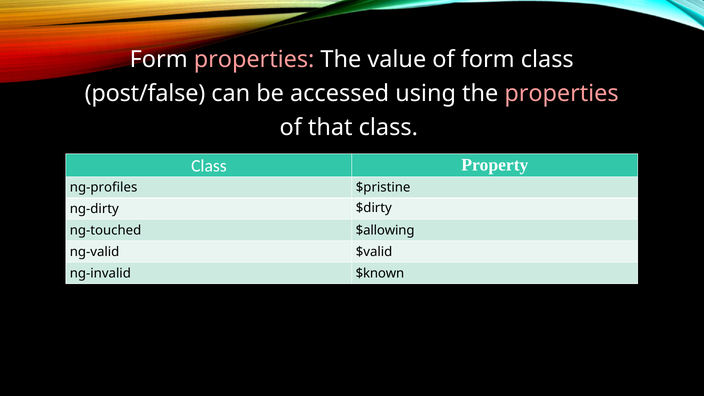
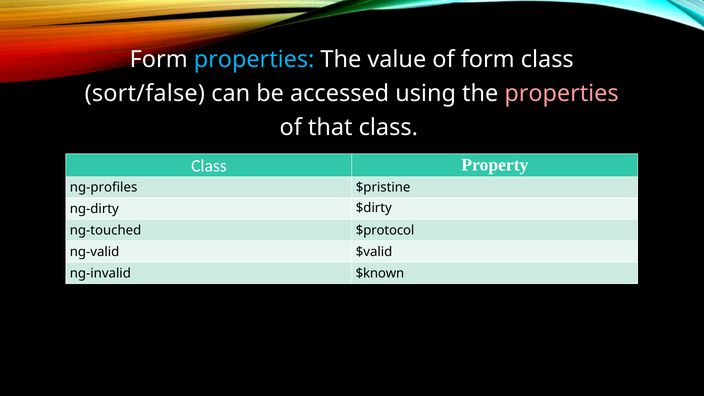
properties at (254, 60) colour: pink -> light blue
post/false: post/false -> sort/false
$allowing: $allowing -> $protocol
